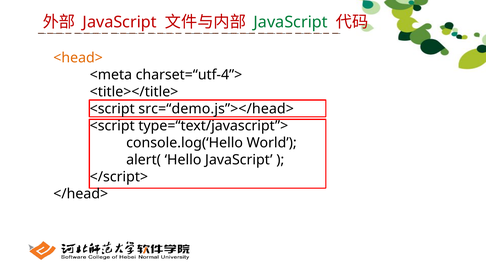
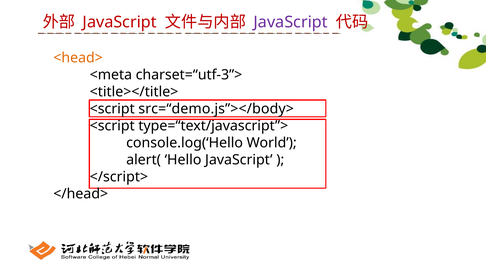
JavaScript at (291, 22) colour: green -> purple
charset=“utf-4”>: charset=“utf-4”> -> charset=“utf-3”>
src=“demo.js”></head>: src=“demo.js”></head> -> src=“demo.js”></body>
